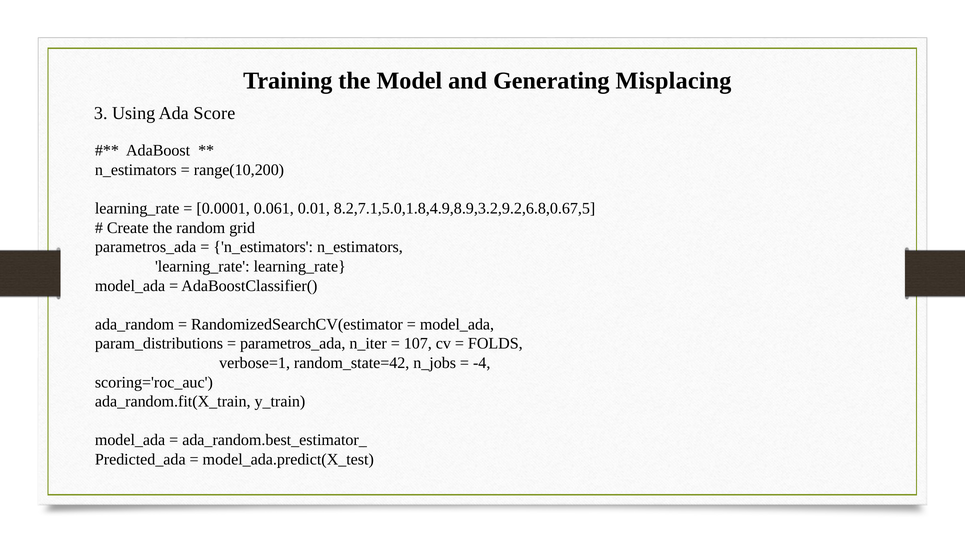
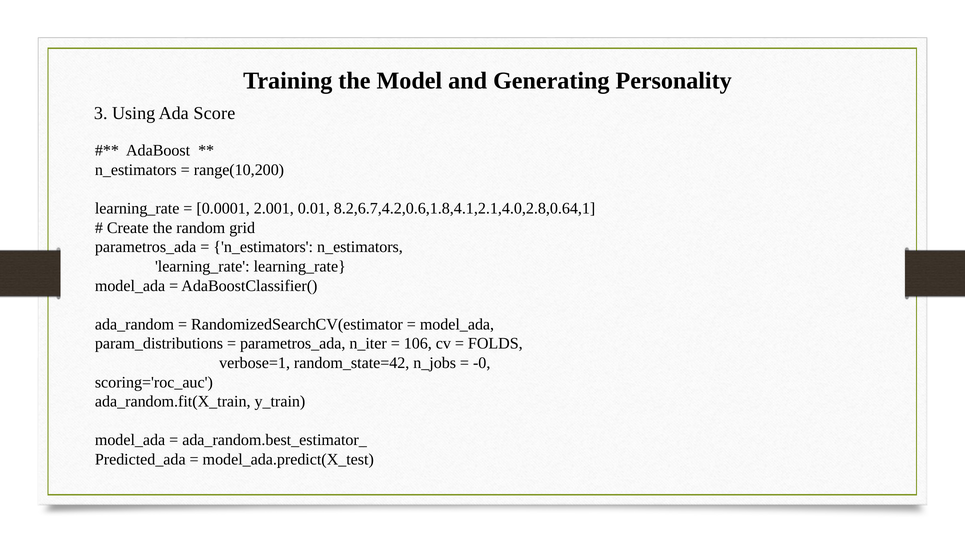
Misplacing: Misplacing -> Personality
0.061: 0.061 -> 2.001
8.2,7.1,5.0,1.8,4.9,8.9,3.2,9.2,6.8,0.67,5: 8.2,7.1,5.0,1.8,4.9,8.9,3.2,9.2,6.8,0.67,5 -> 8.2,6.7,4.2,0.6,1.8,4.1,2.1,4.0,2.8,0.64,1
107: 107 -> 106
-4: -4 -> -0
